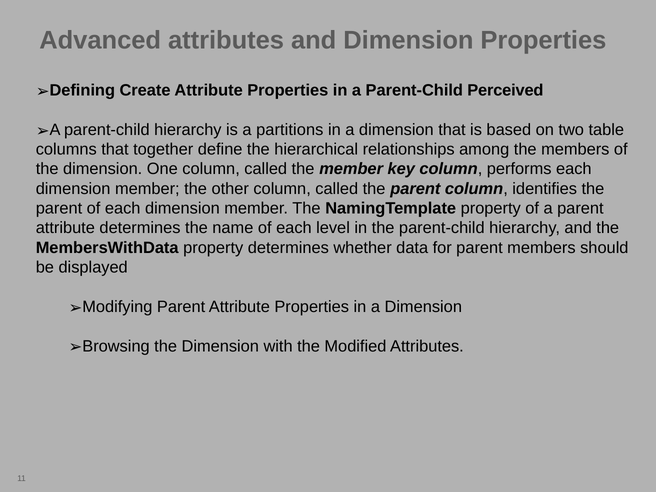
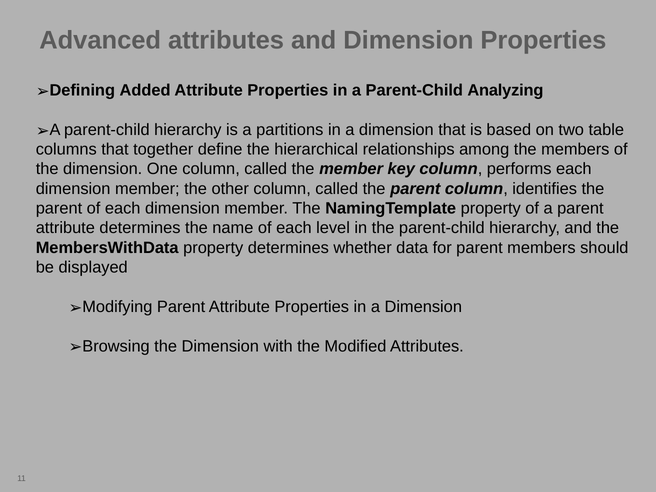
Create: Create -> Added
Perceived: Perceived -> Analyzing
